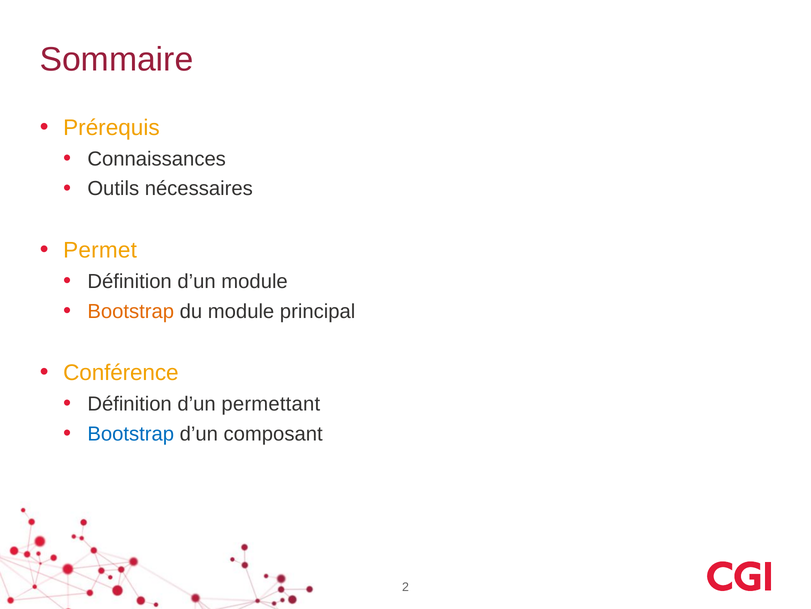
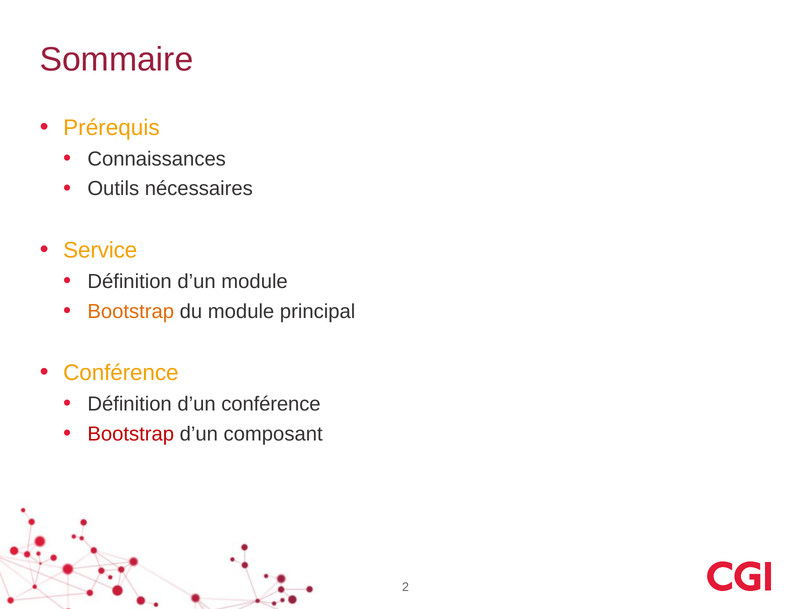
Permet: Permet -> Service
d’un permettant: permettant -> conférence
Bootstrap at (131, 434) colour: blue -> red
